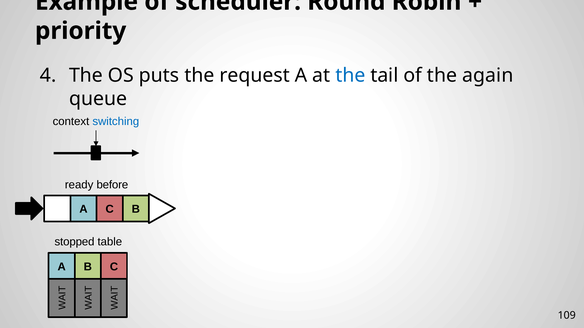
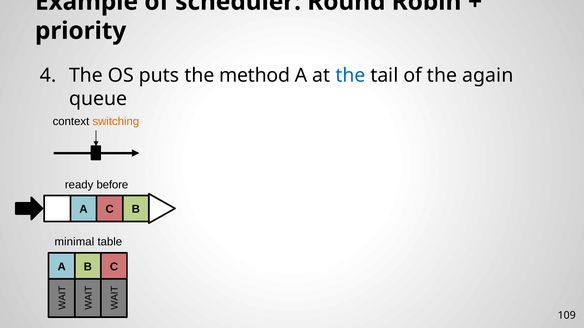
request: request -> method
switching colour: blue -> orange
stopped: stopped -> minimal
